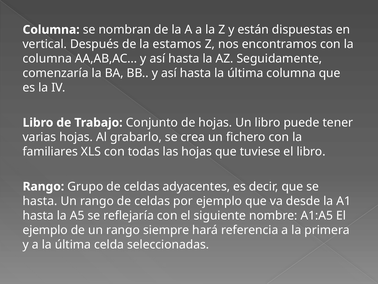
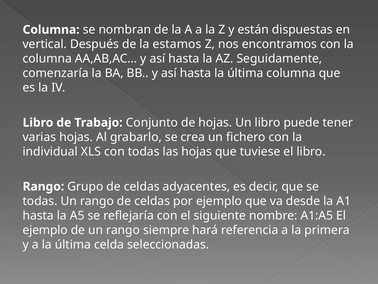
familiares: familiares -> individual
hasta at (40, 201): hasta -> todas
